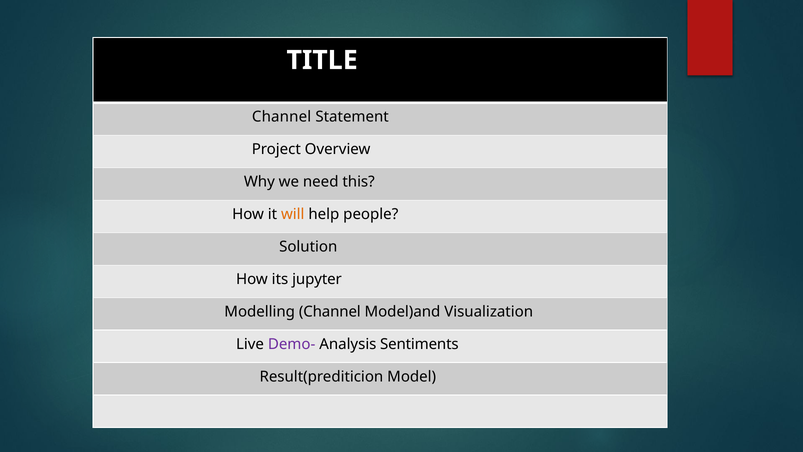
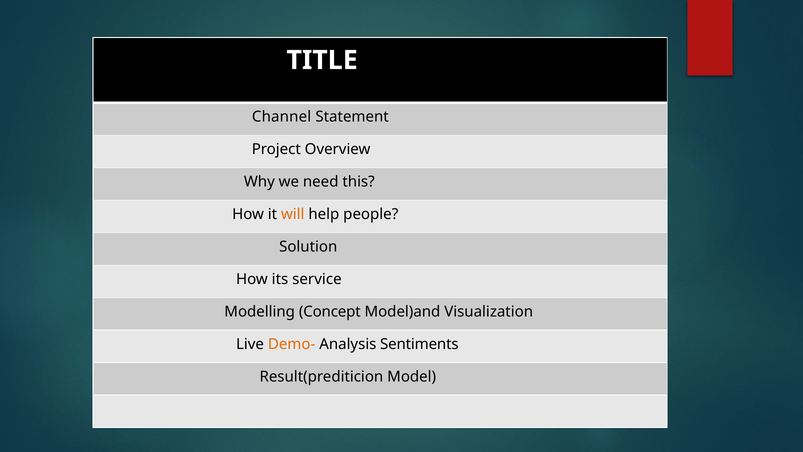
jupyter: jupyter -> service
Modelling Channel: Channel -> Concept
Demo- colour: purple -> orange
